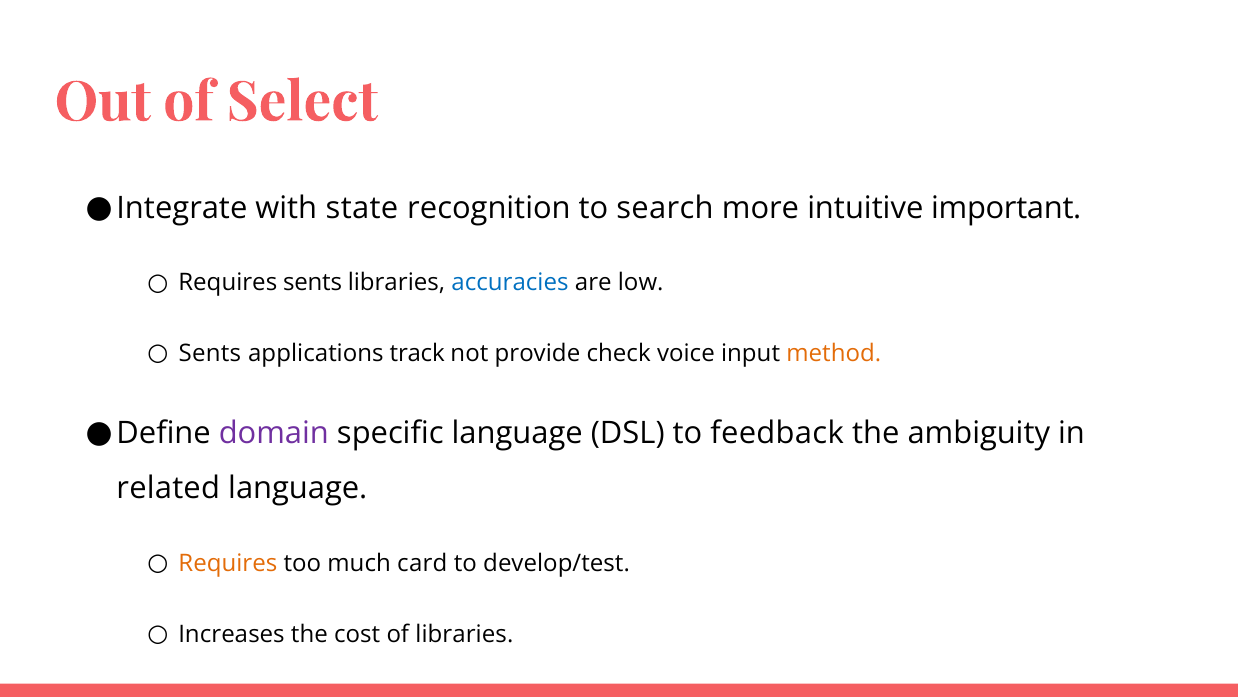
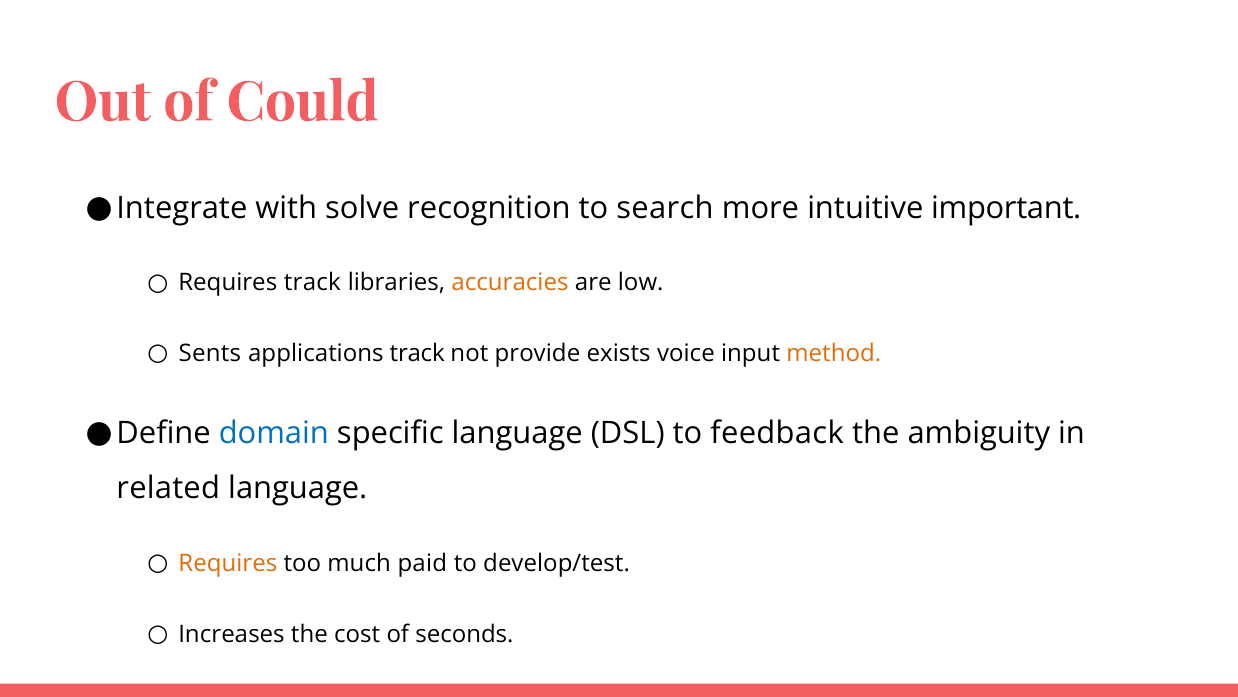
Select: Select -> Could
state: state -> solve
Requires sents: sents -> track
accuracies colour: blue -> orange
check: check -> exists
domain colour: purple -> blue
card: card -> paid
of libraries: libraries -> seconds
